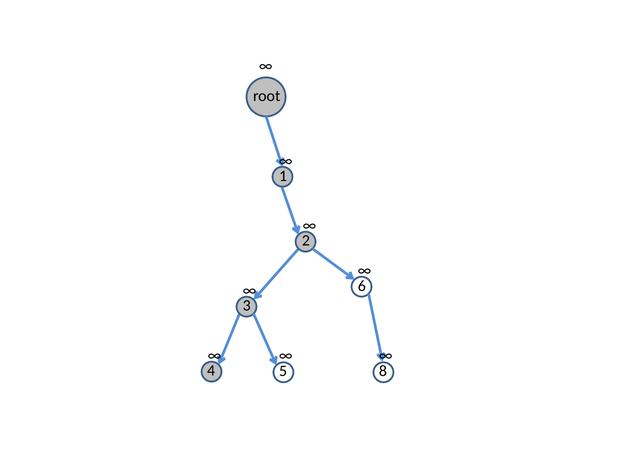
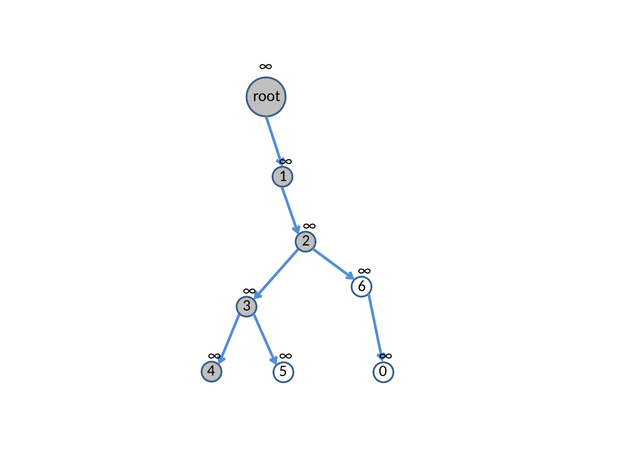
8: 8 -> 0
